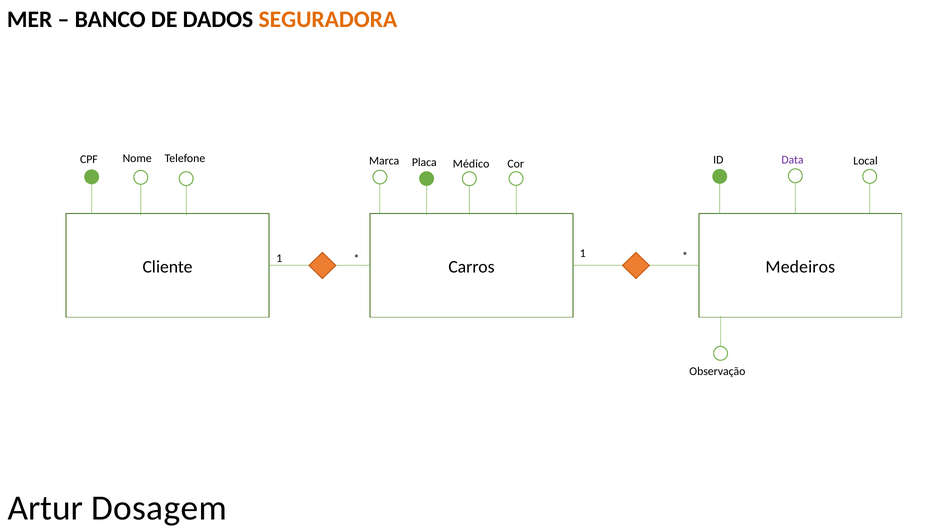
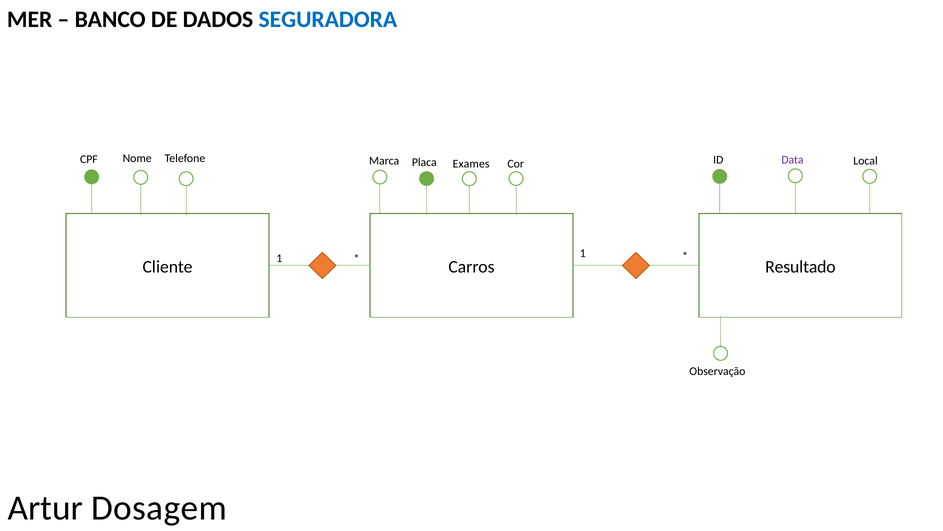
SEGURADORA colour: orange -> blue
Médico: Médico -> Exames
Medeiros: Medeiros -> Resultado
